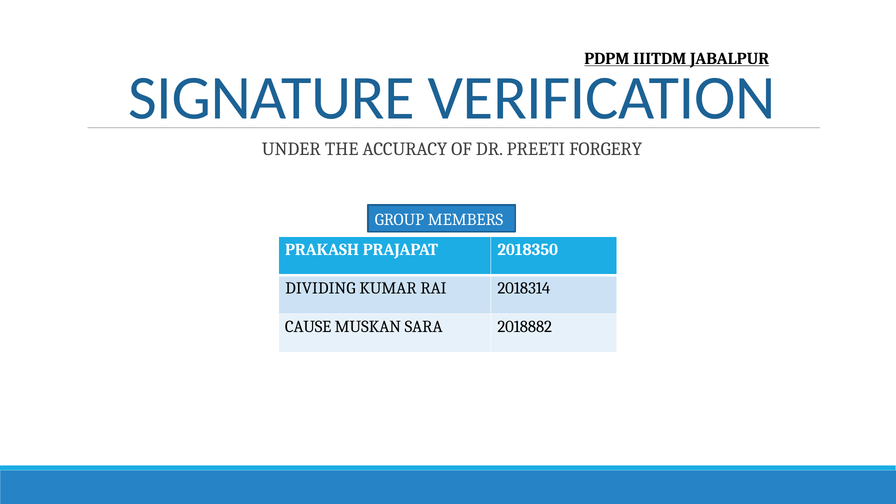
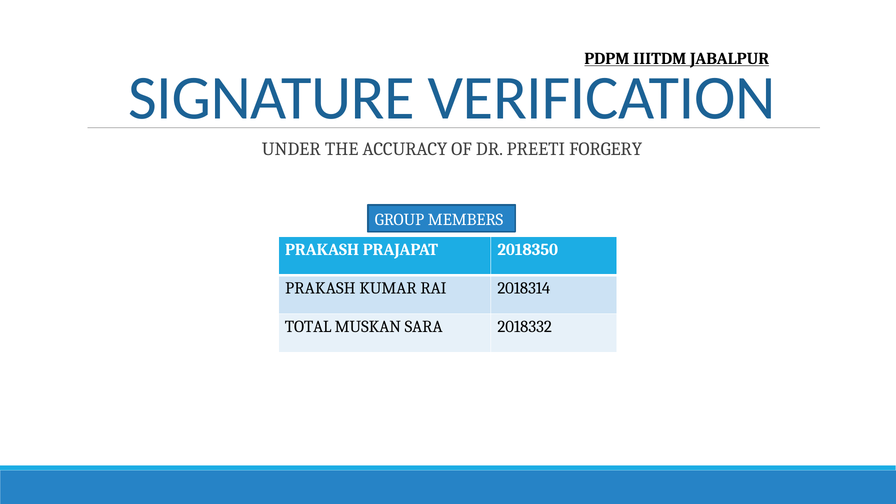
DIVIDING at (320, 288): DIVIDING -> PRAKASH
CAUSE: CAUSE -> TOTAL
2018882: 2018882 -> 2018332
